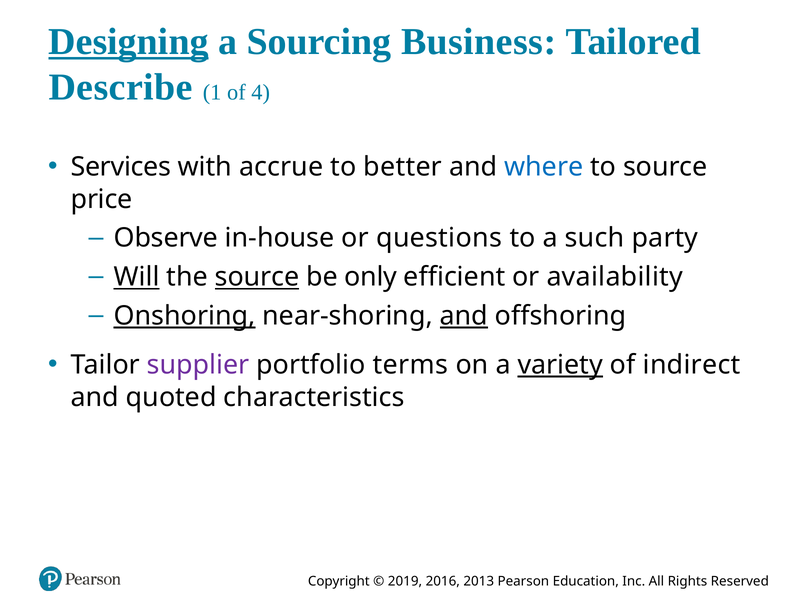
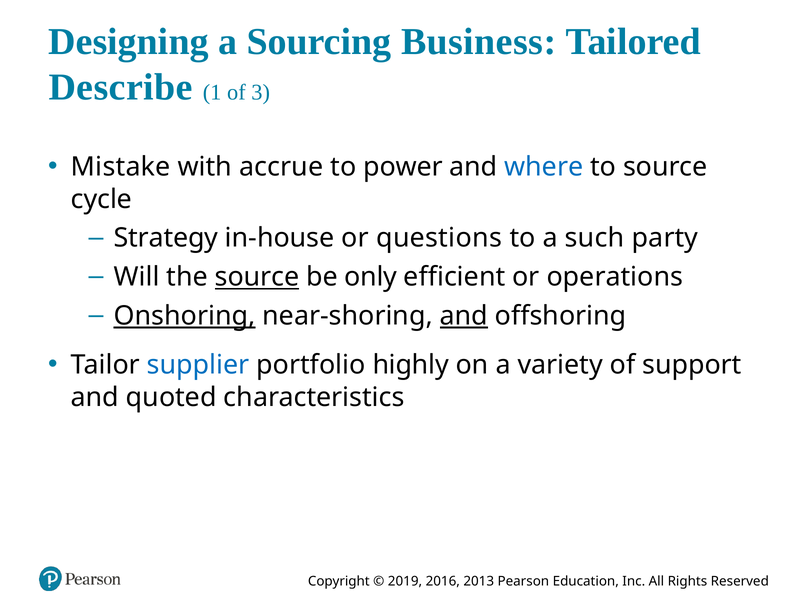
Designing underline: present -> none
4: 4 -> 3
Services: Services -> Mistake
better: better -> power
price: price -> cycle
Observe: Observe -> Strategy
Will underline: present -> none
availability: availability -> operations
supplier colour: purple -> blue
terms: terms -> highly
variety underline: present -> none
indirect: indirect -> support
